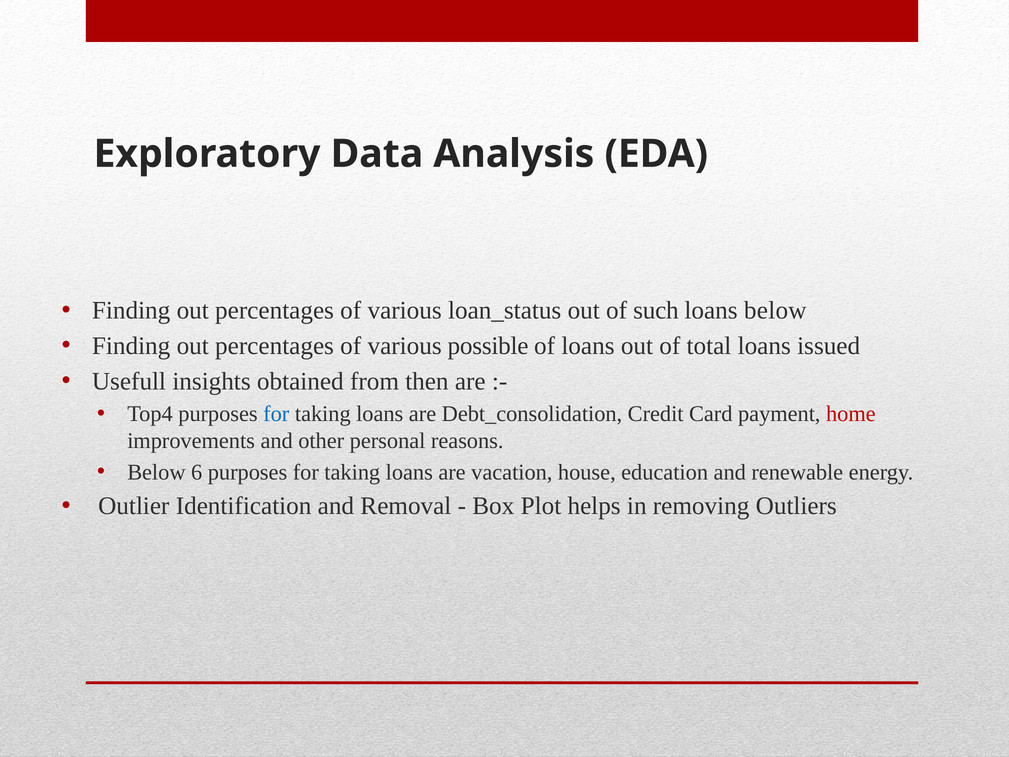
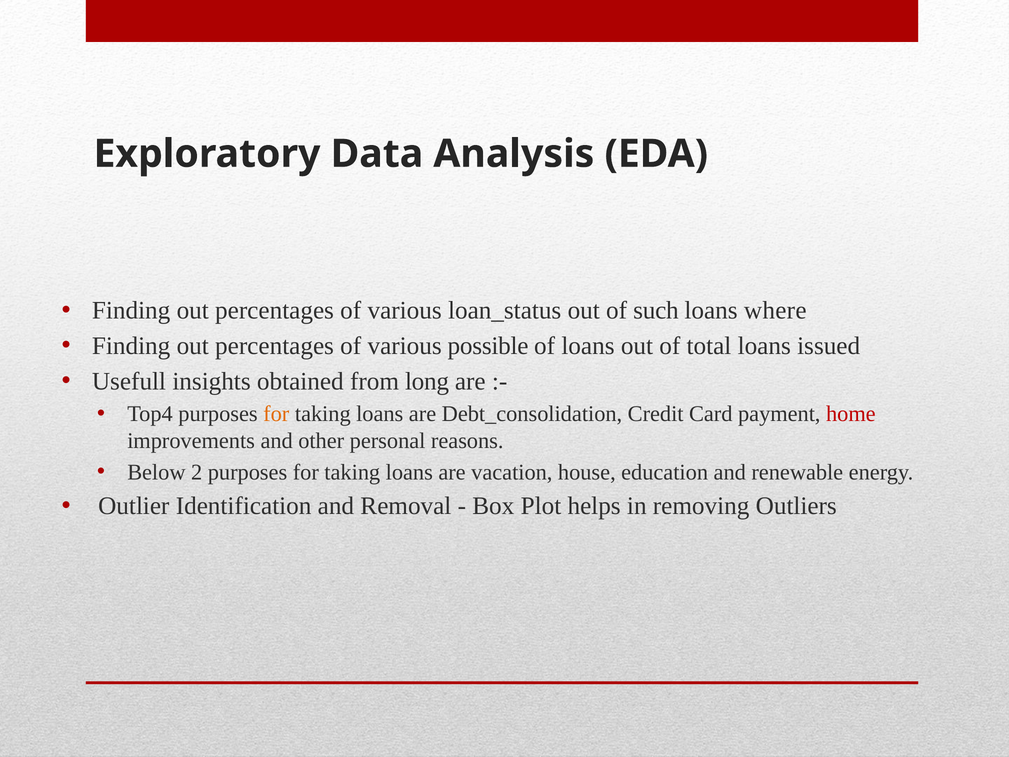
loans below: below -> where
then: then -> long
for at (276, 414) colour: blue -> orange
6: 6 -> 2
